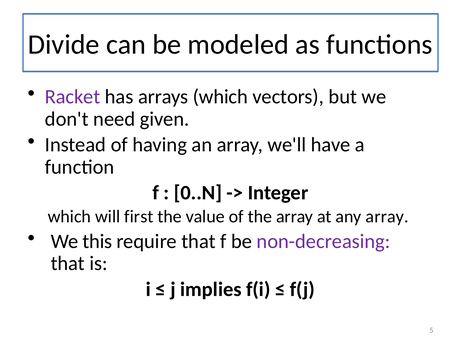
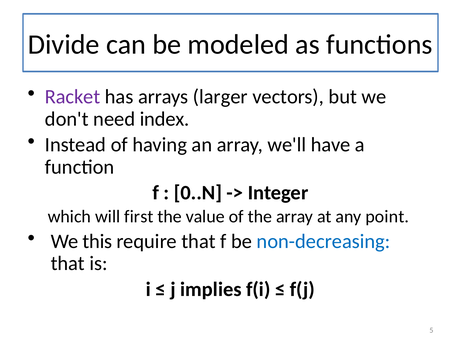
arrays which: which -> larger
given: given -> index
any array: array -> point
non-decreasing colour: purple -> blue
